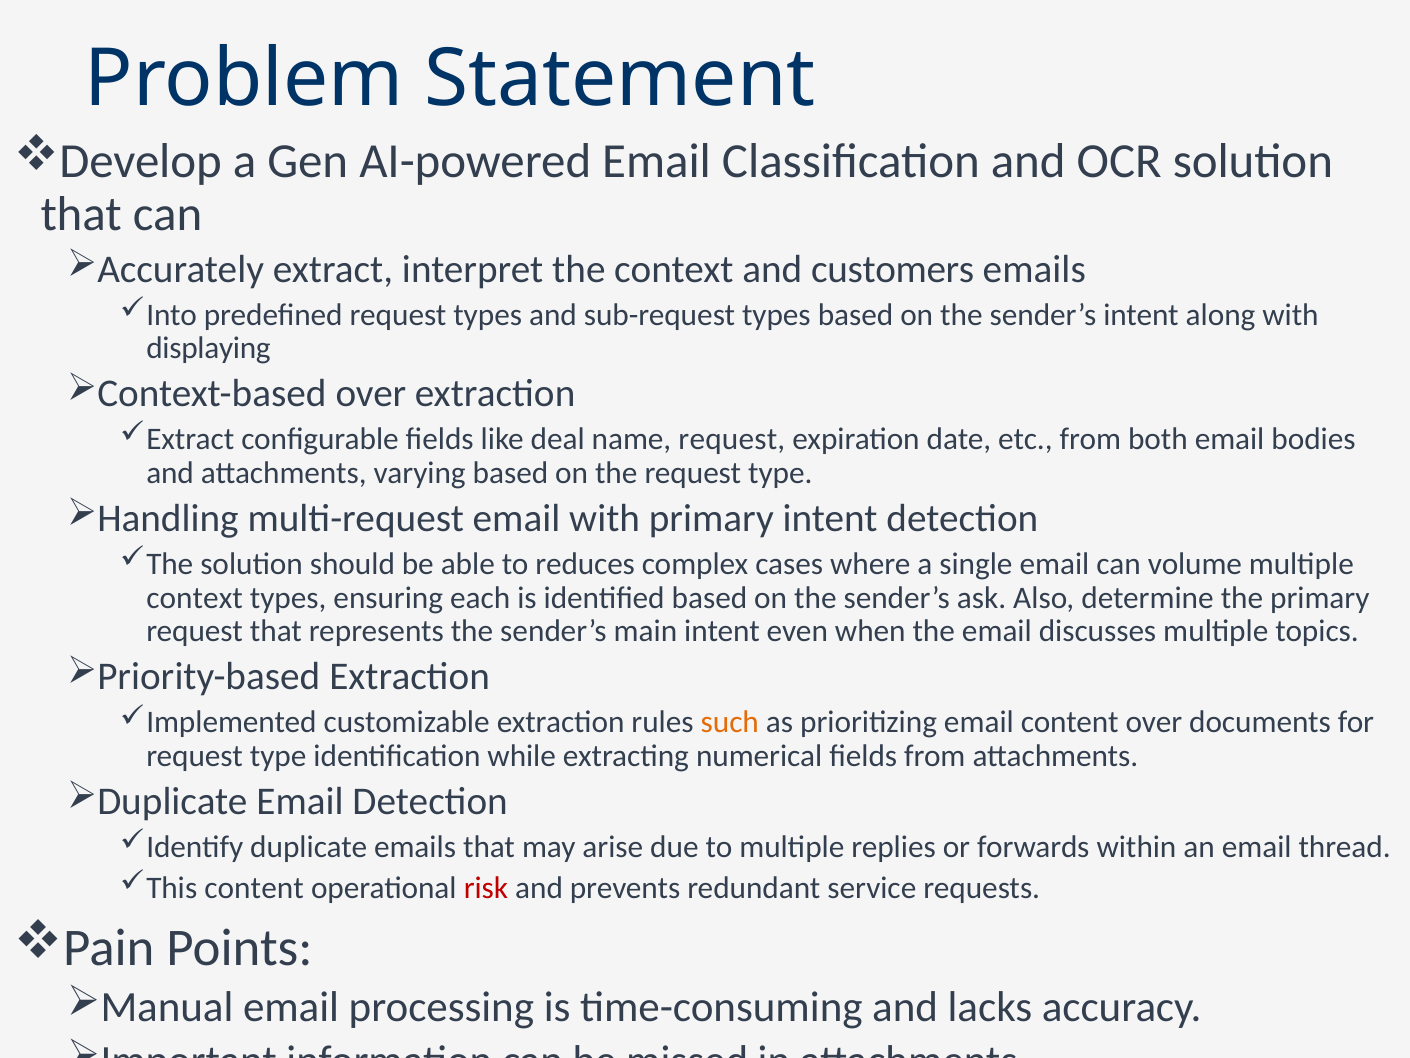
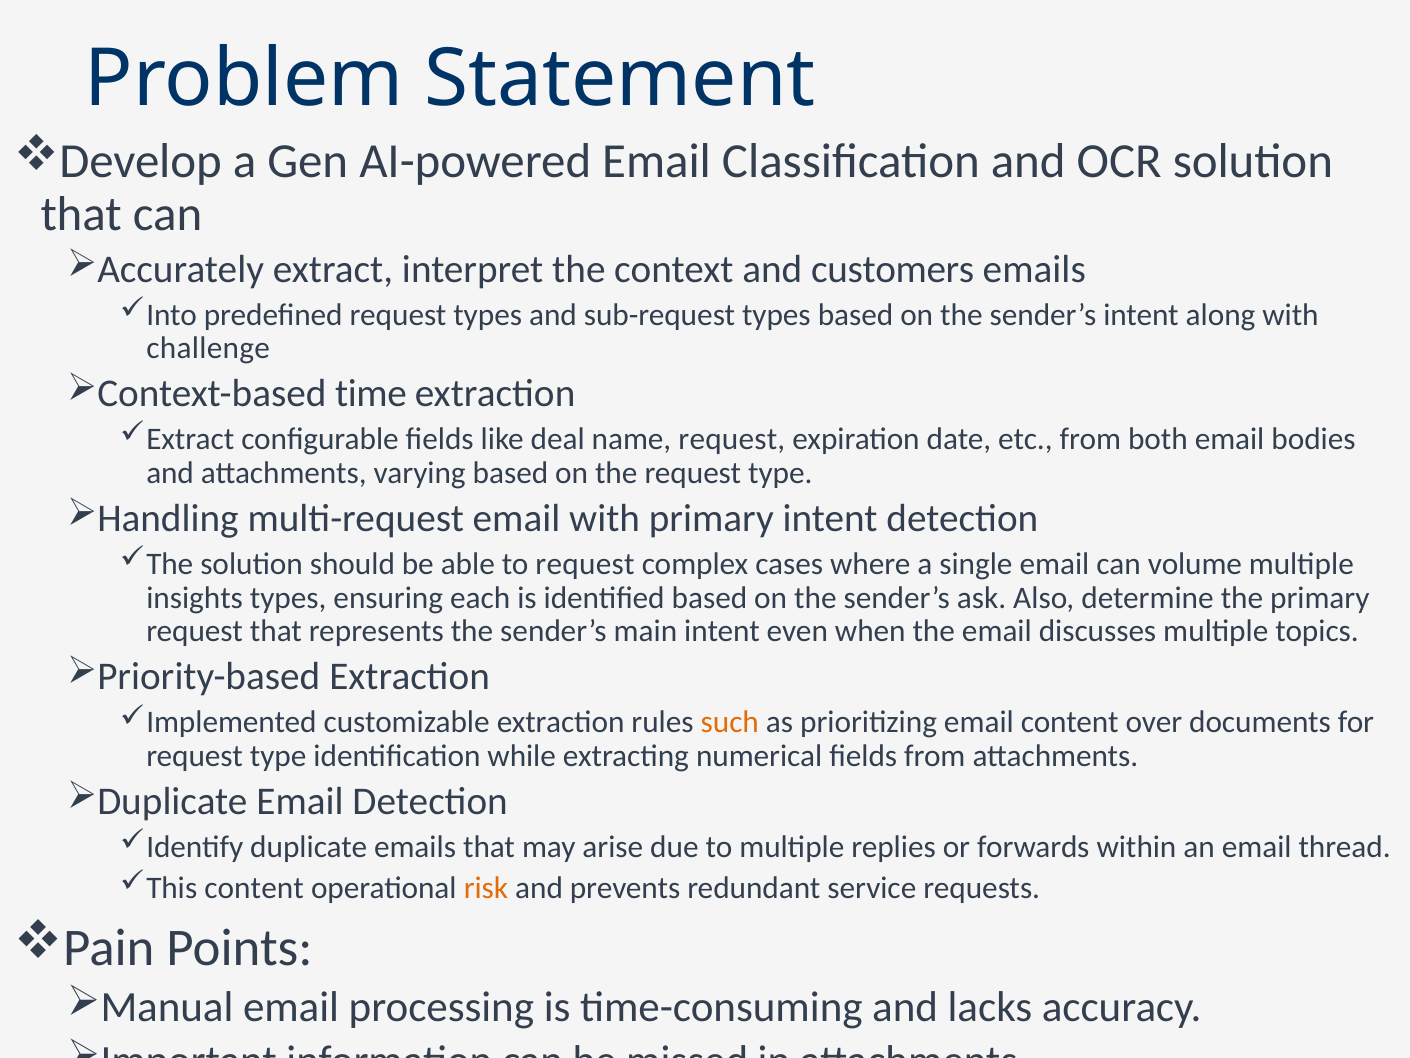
displaying: displaying -> challenge
over at (371, 394): over -> time
to reduces: reduces -> request
context at (195, 598): context -> insights
risk colour: red -> orange
